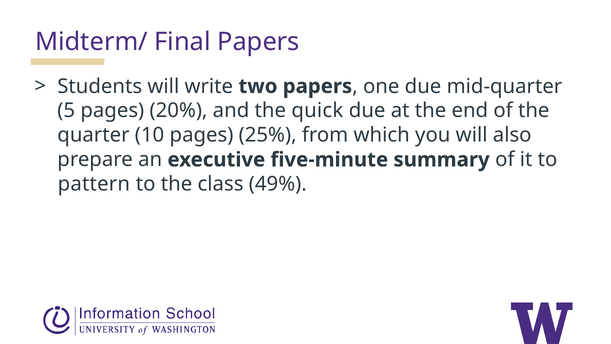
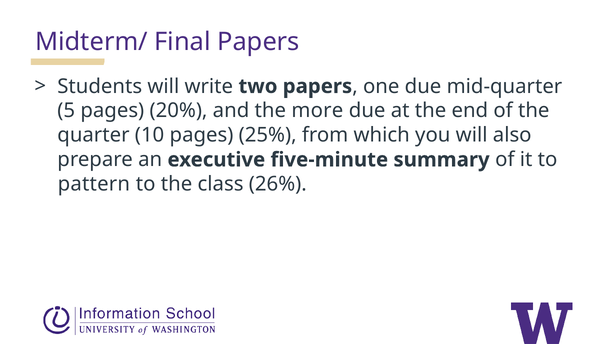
quick: quick -> more
49%: 49% -> 26%
